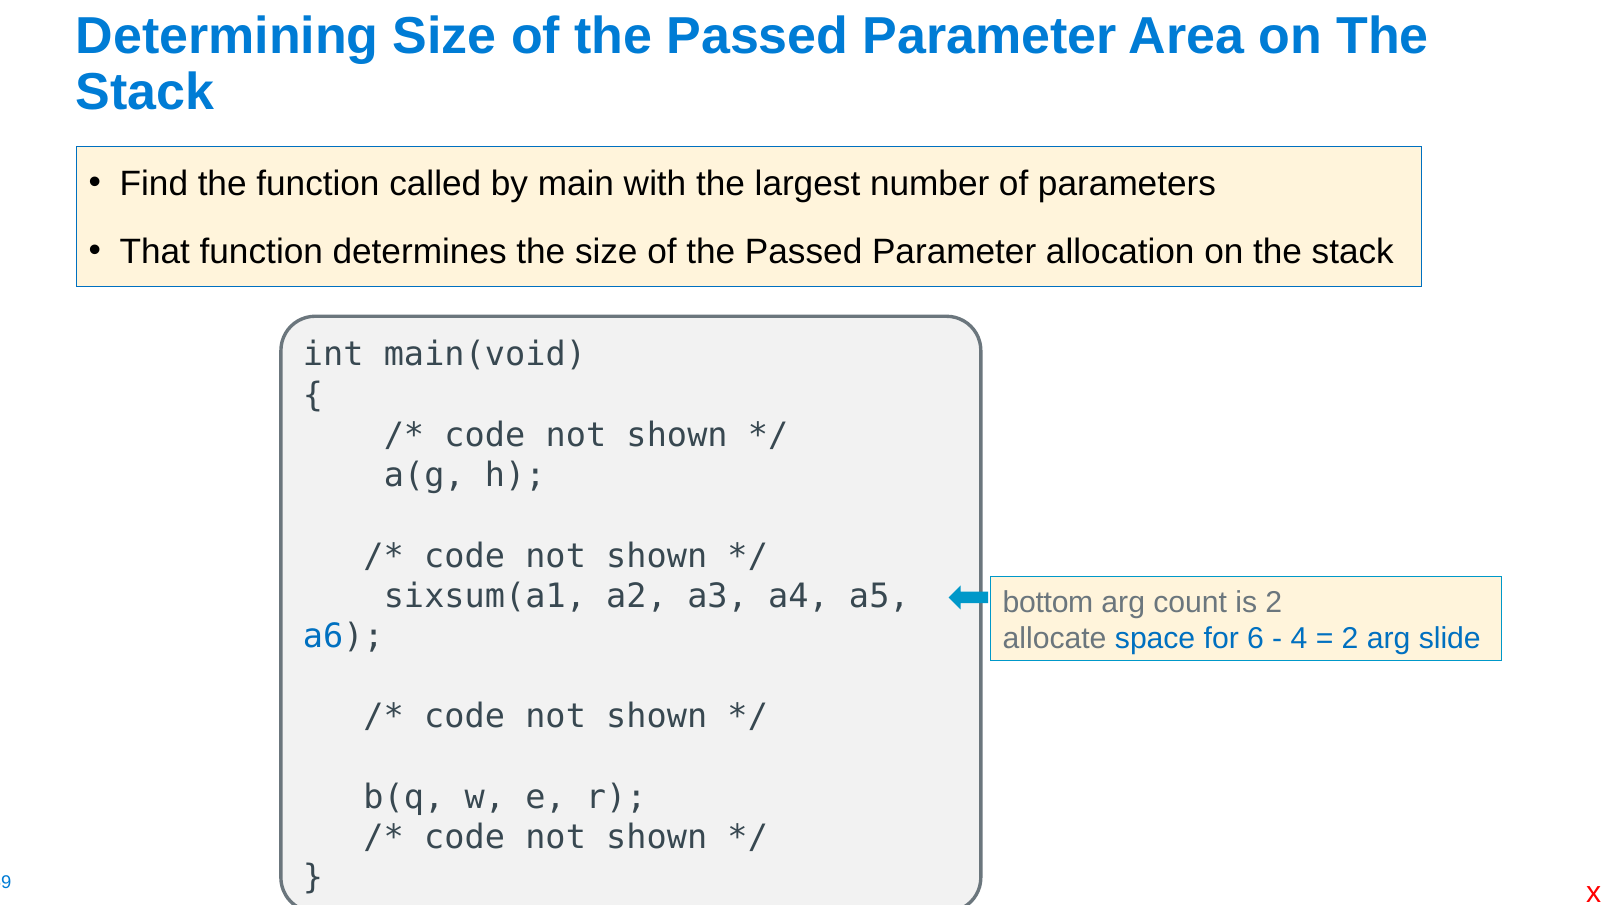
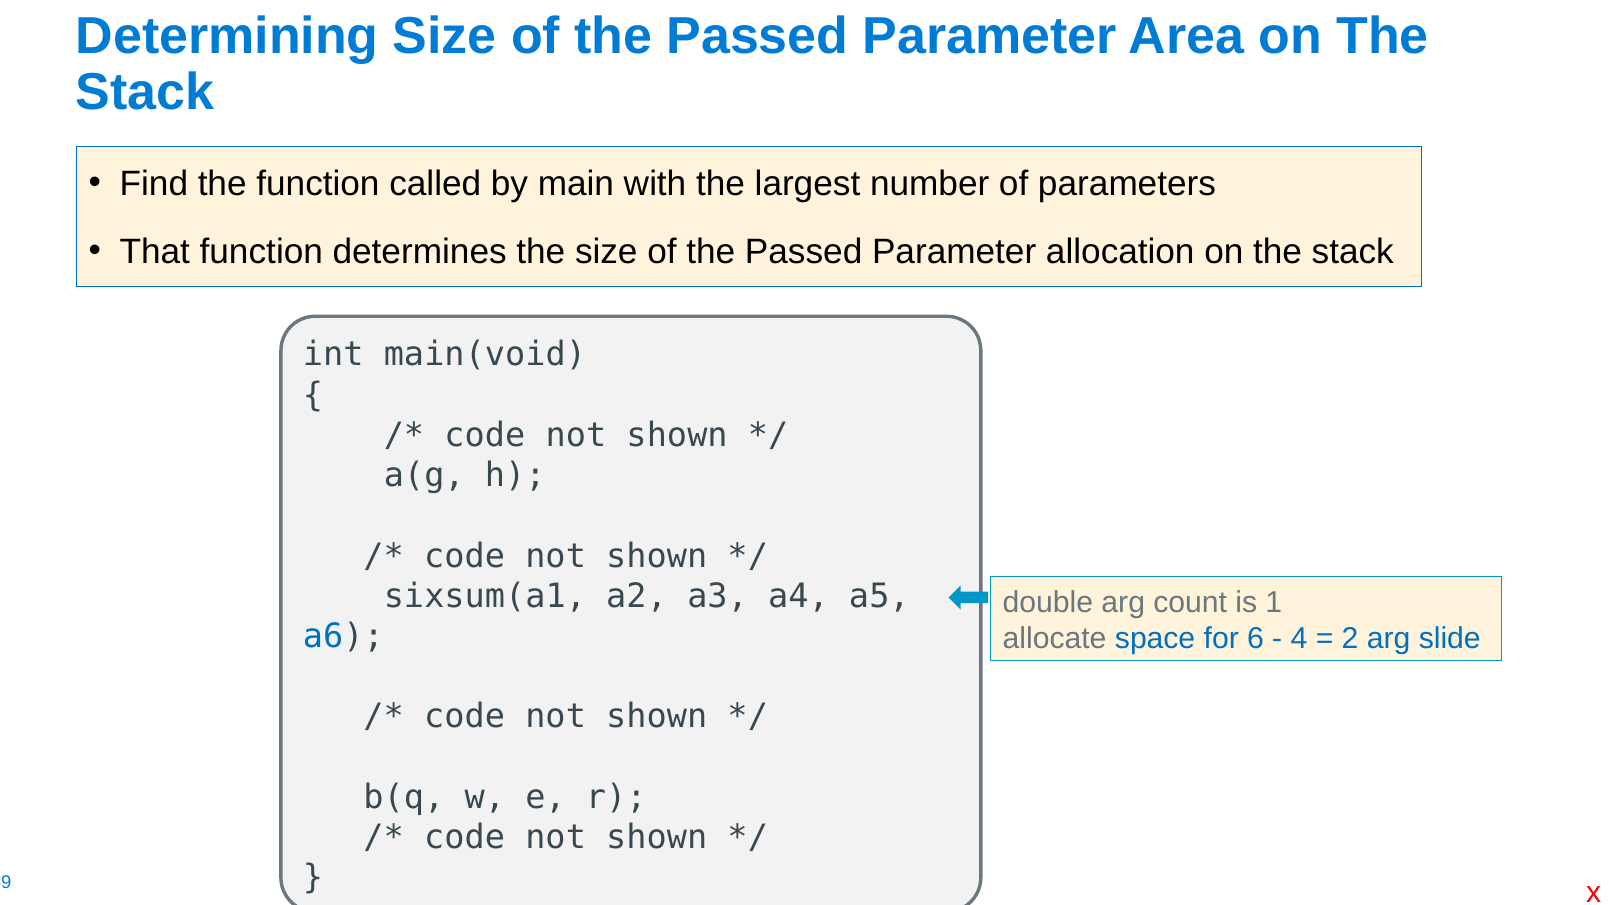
bottom: bottom -> double
is 2: 2 -> 1
